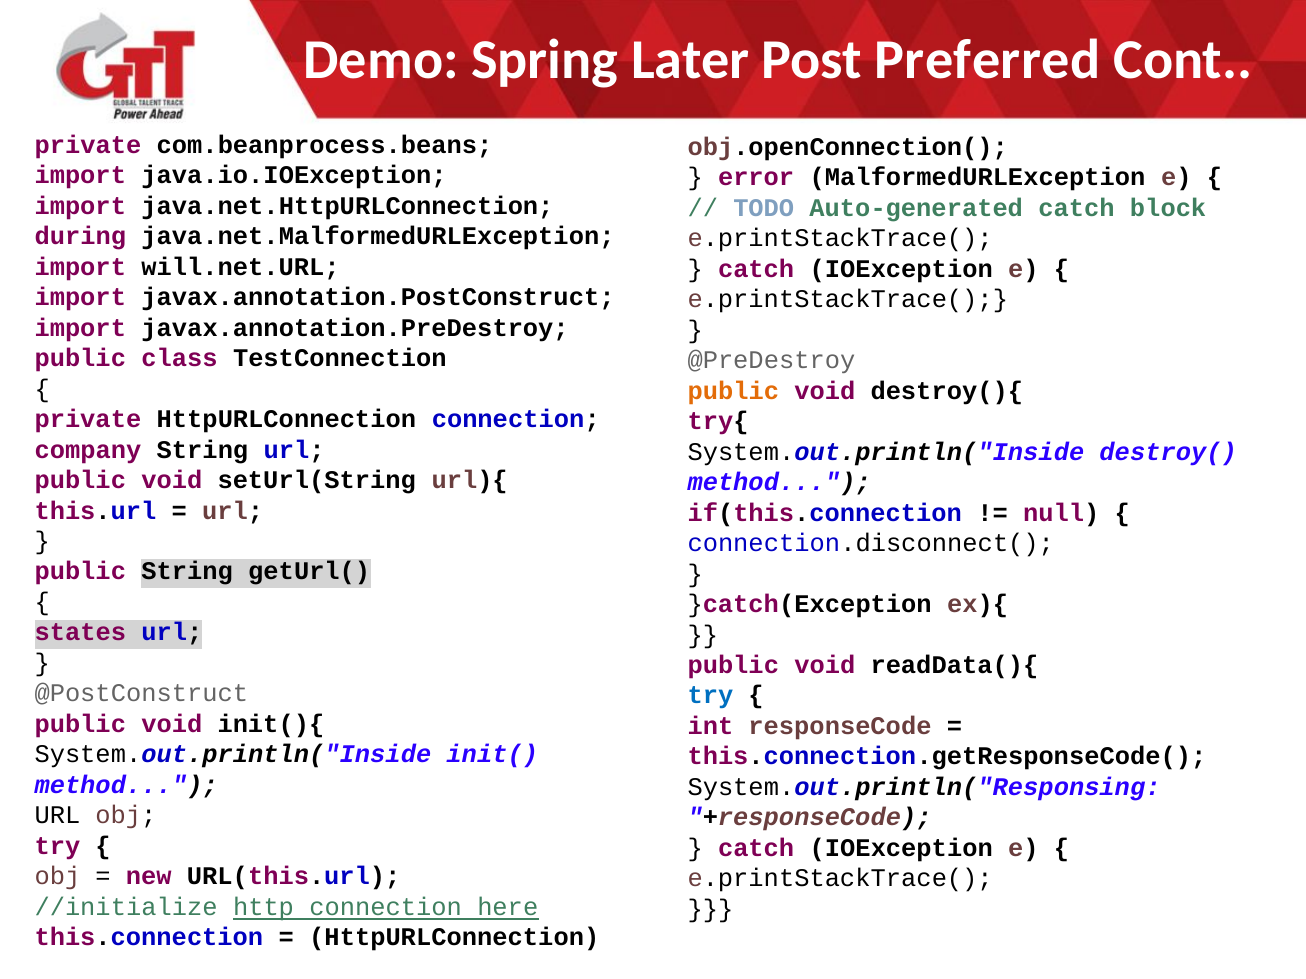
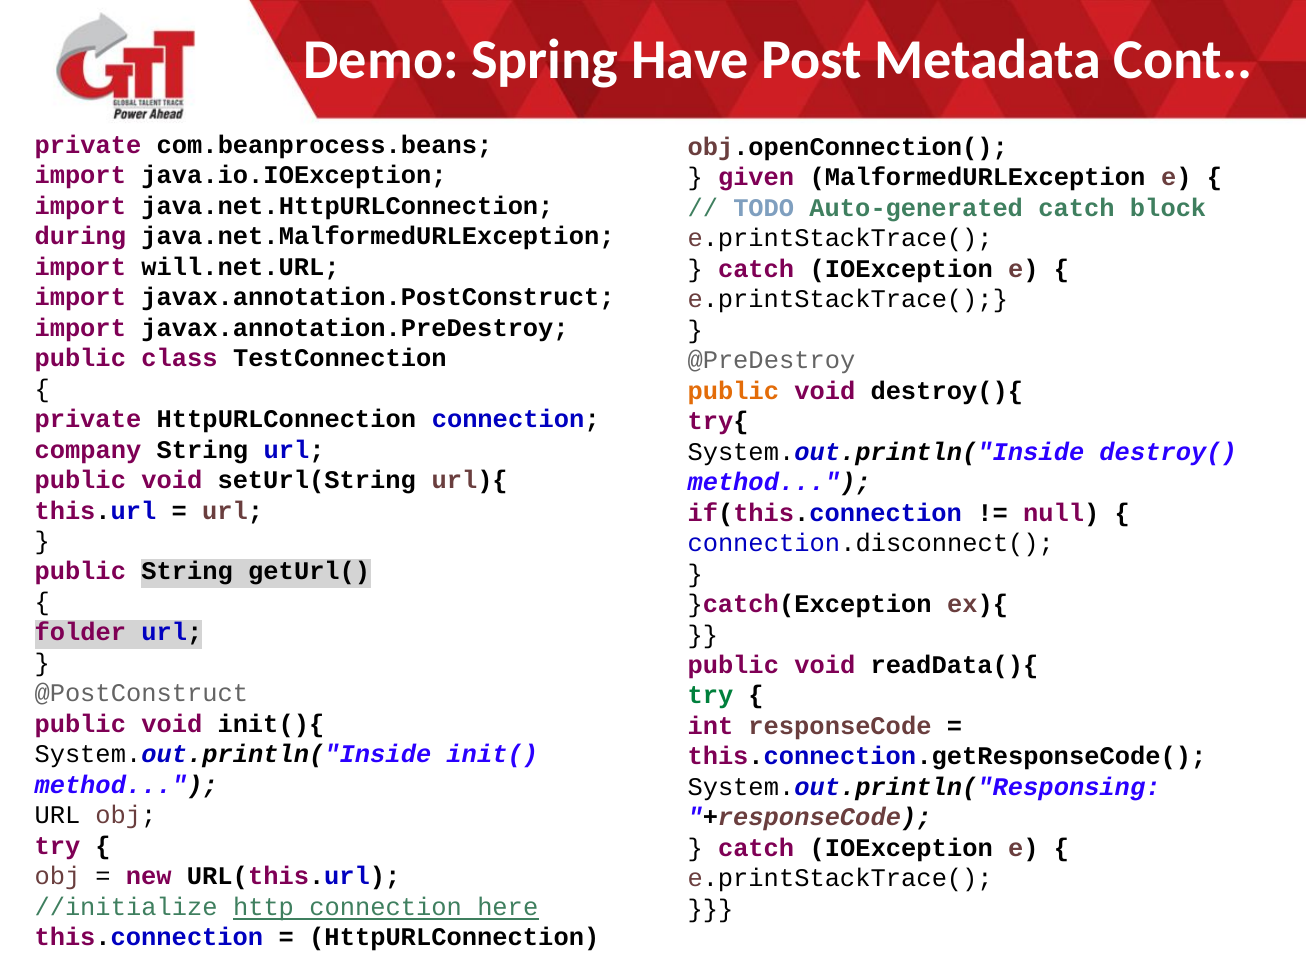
Later: Later -> Have
Preferred: Preferred -> Metadata
error: error -> given
states: states -> folder
try at (710, 696) colour: blue -> green
